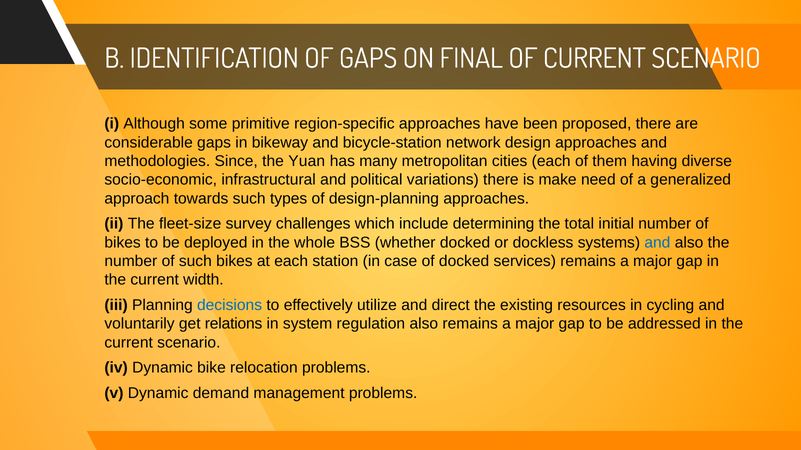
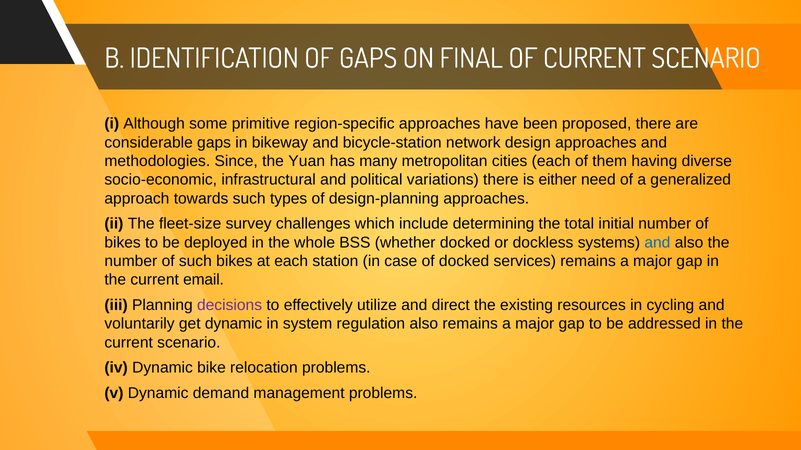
make: make -> either
width: width -> email
decisions colour: blue -> purple
get relations: relations -> dynamic
